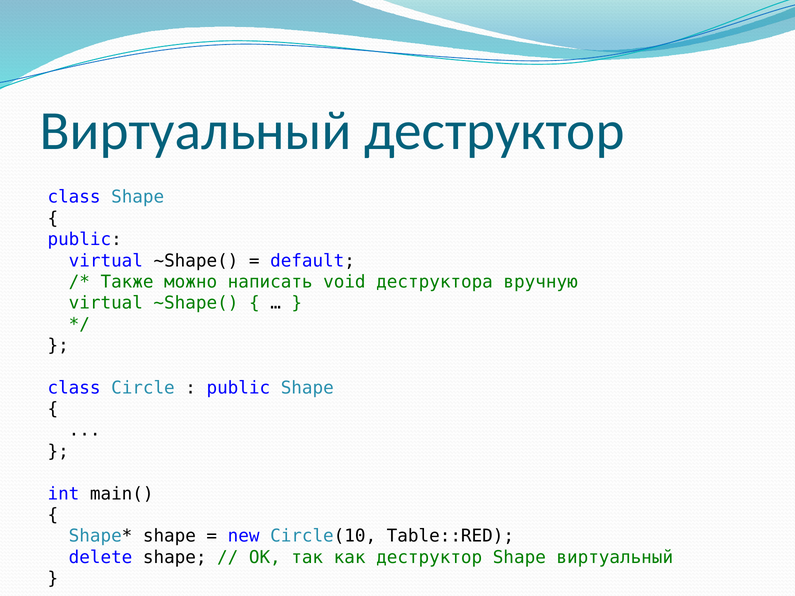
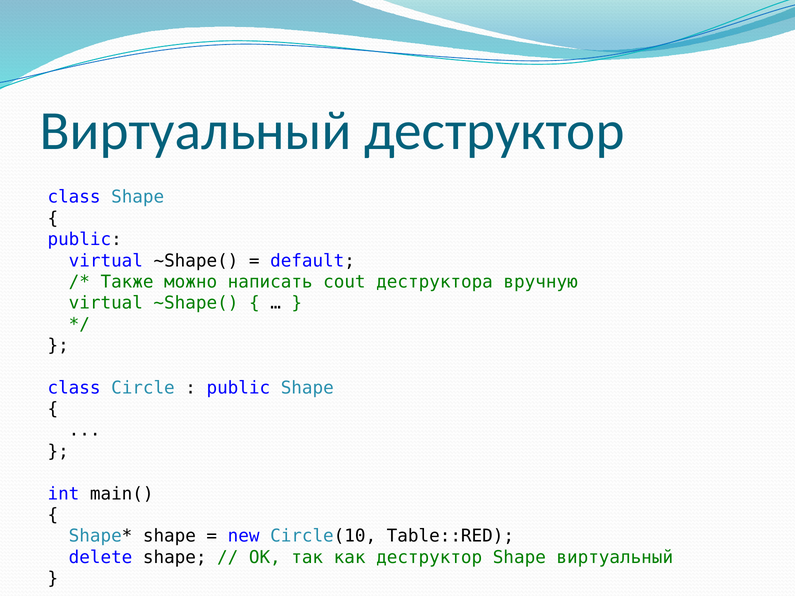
void: void -> cout
